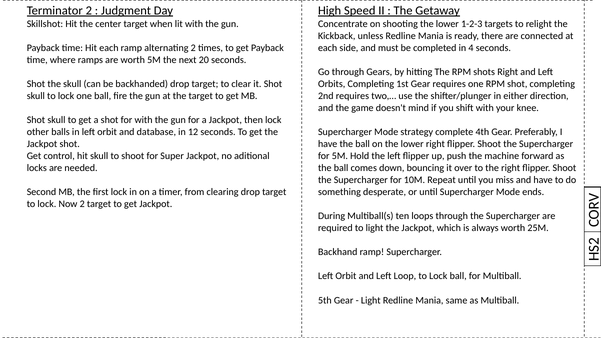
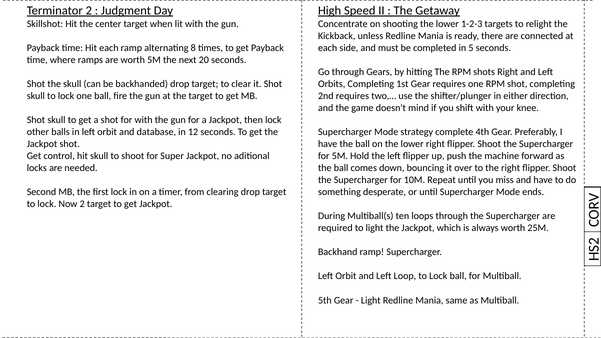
alternating 2: 2 -> 8
4: 4 -> 5
